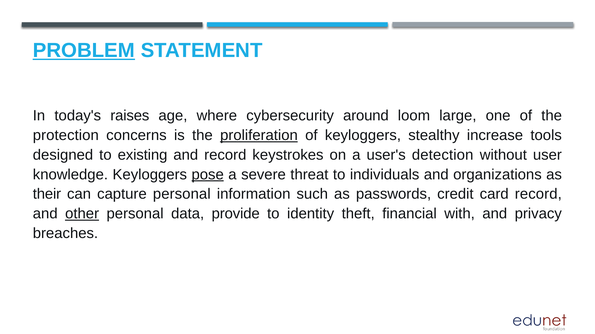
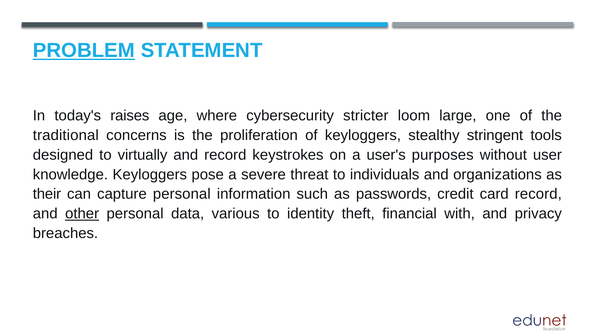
around: around -> stricter
protection: protection -> traditional
proliferation underline: present -> none
increase: increase -> stringent
existing: existing -> virtually
detection: detection -> purposes
pose underline: present -> none
provide: provide -> various
